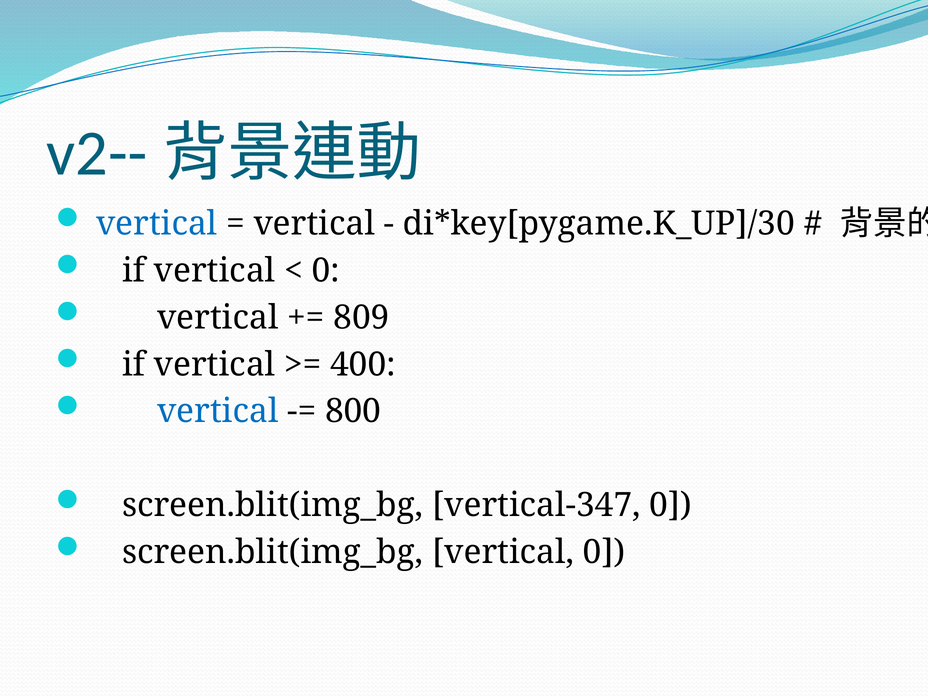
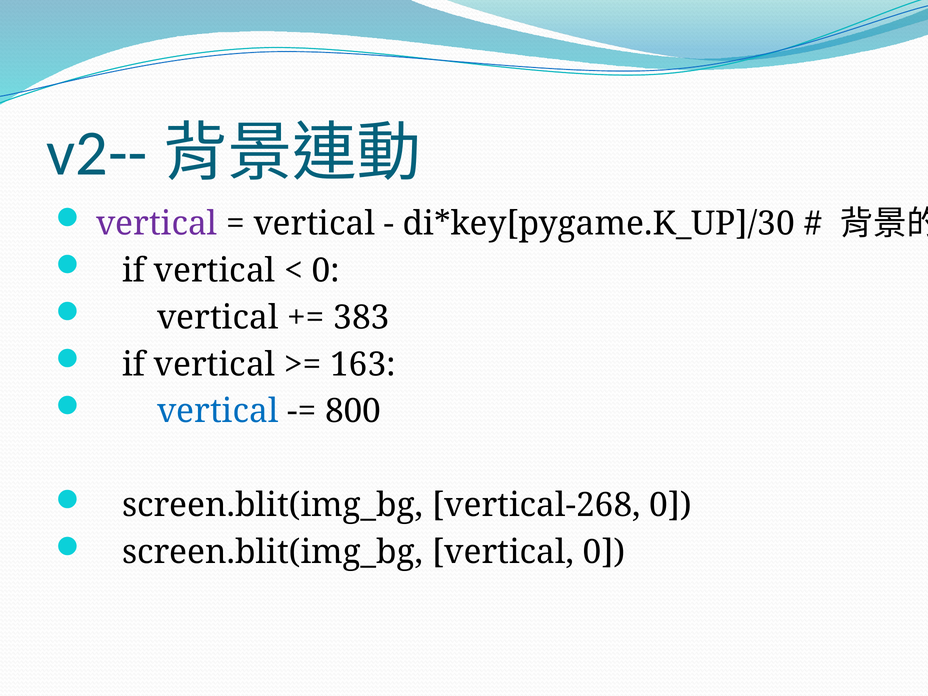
vertical at (157, 224) colour: blue -> purple
809: 809 -> 383
400: 400 -> 163
vertical-347: vertical-347 -> vertical-268
